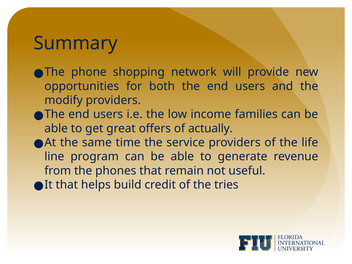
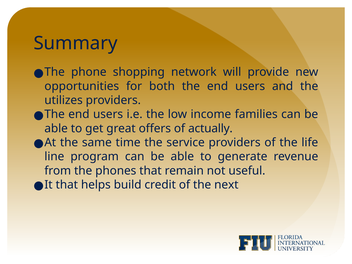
modify: modify -> utilizes
tries: tries -> next
